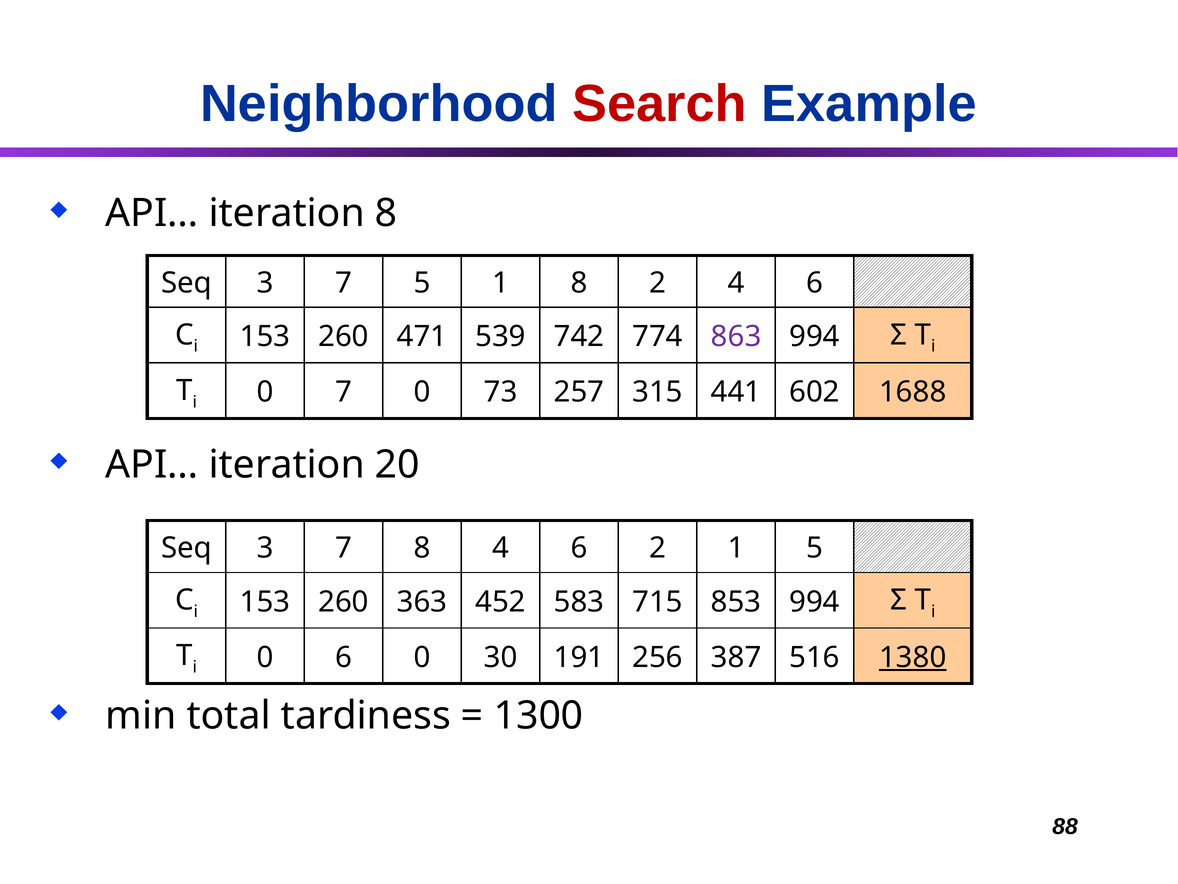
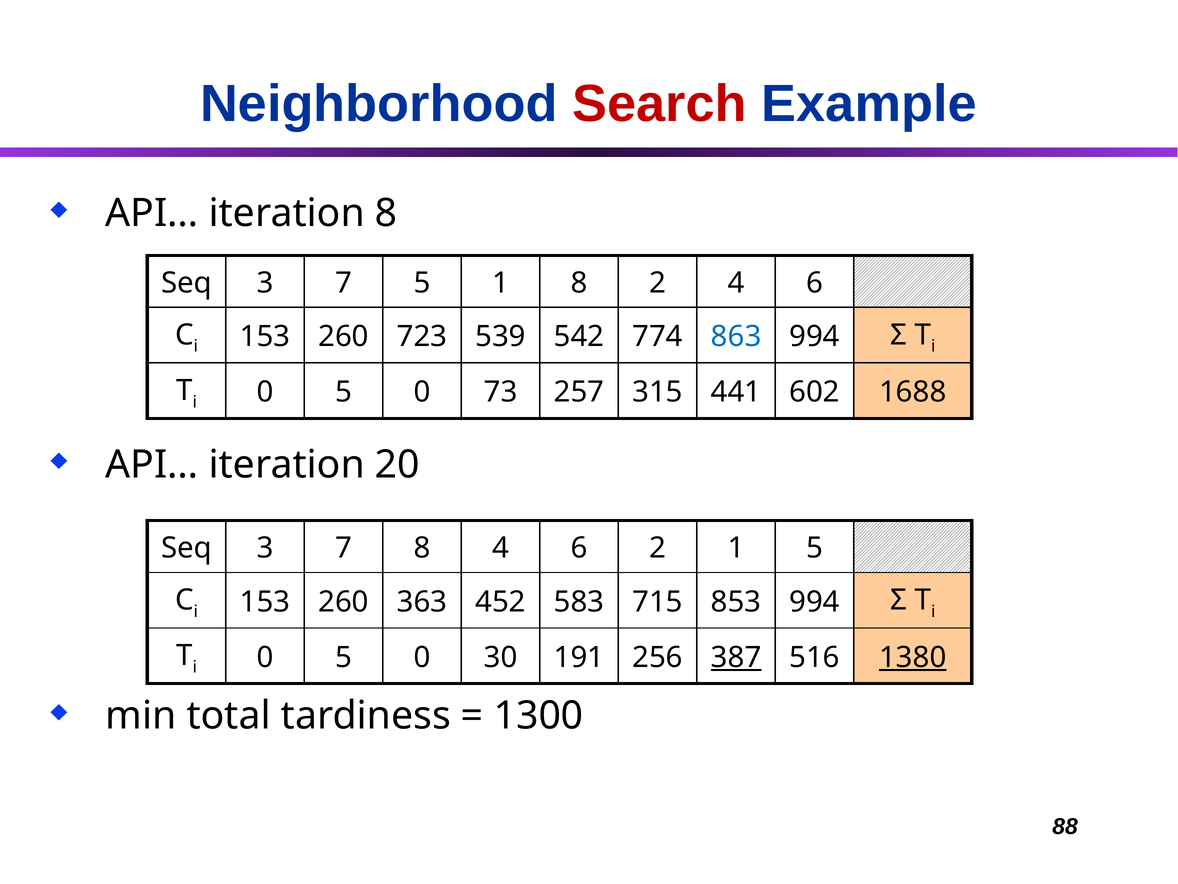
471: 471 -> 723
742: 742 -> 542
863 colour: purple -> blue
7 at (344, 392): 7 -> 5
6 at (344, 657): 6 -> 5
387 underline: none -> present
